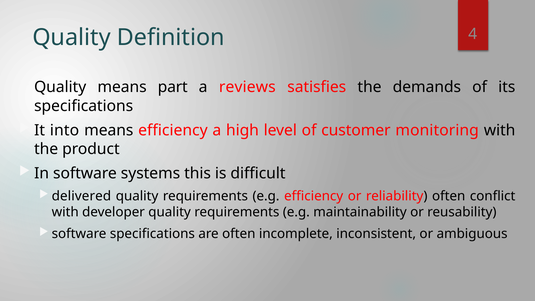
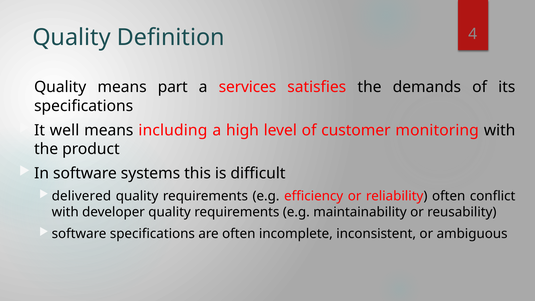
reviews: reviews -> services
into: into -> well
means efficiency: efficiency -> including
